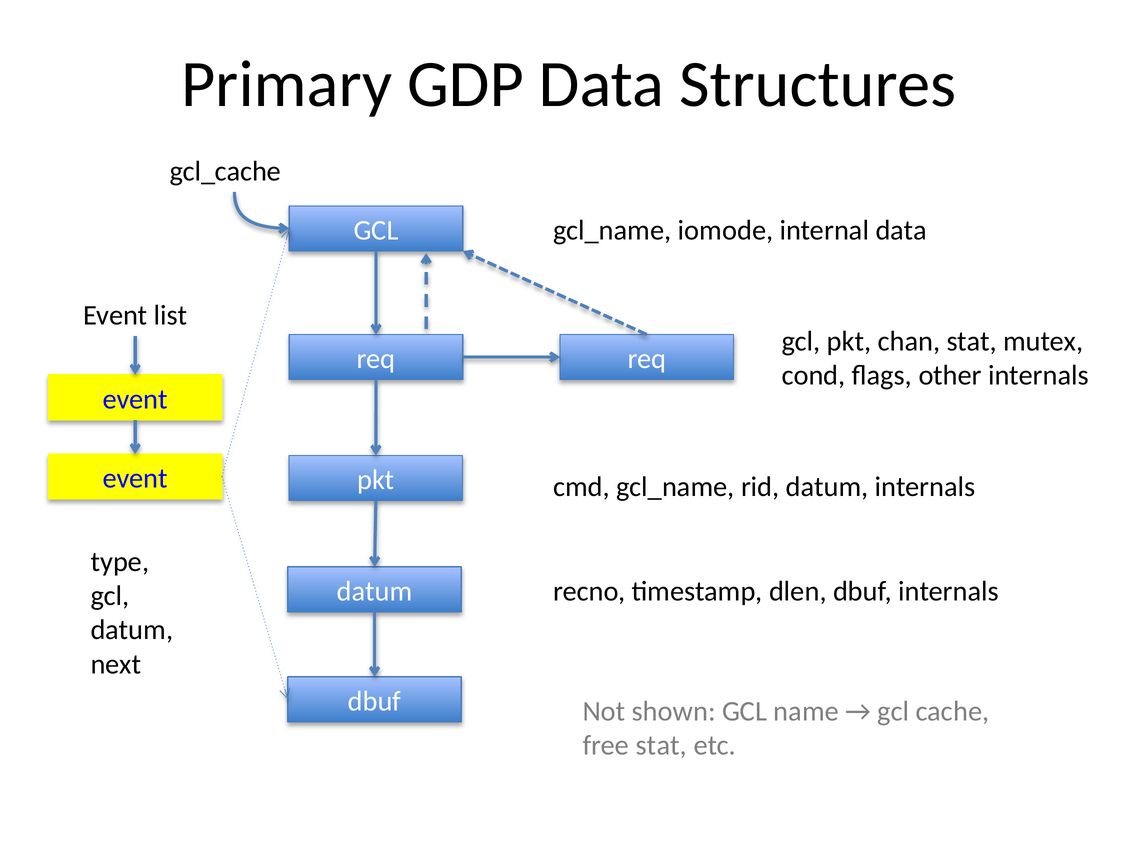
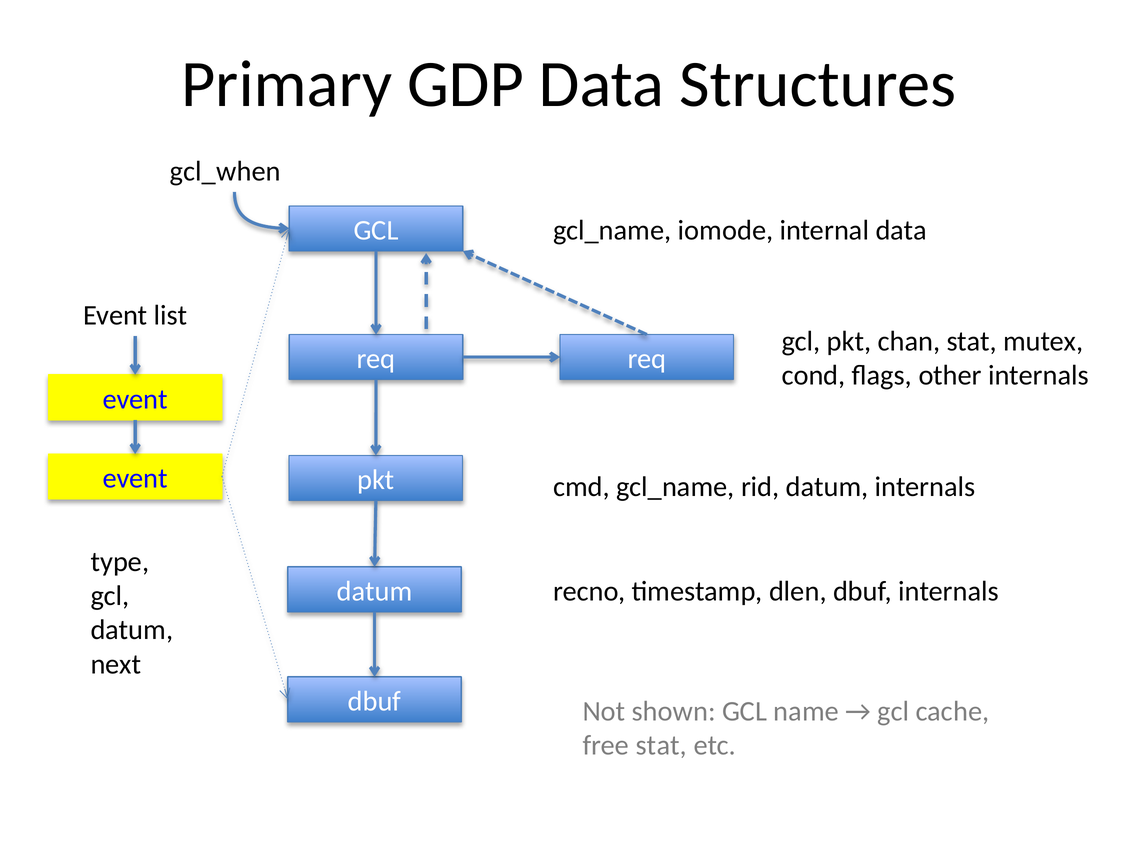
gcl_cache: gcl_cache -> gcl_when
